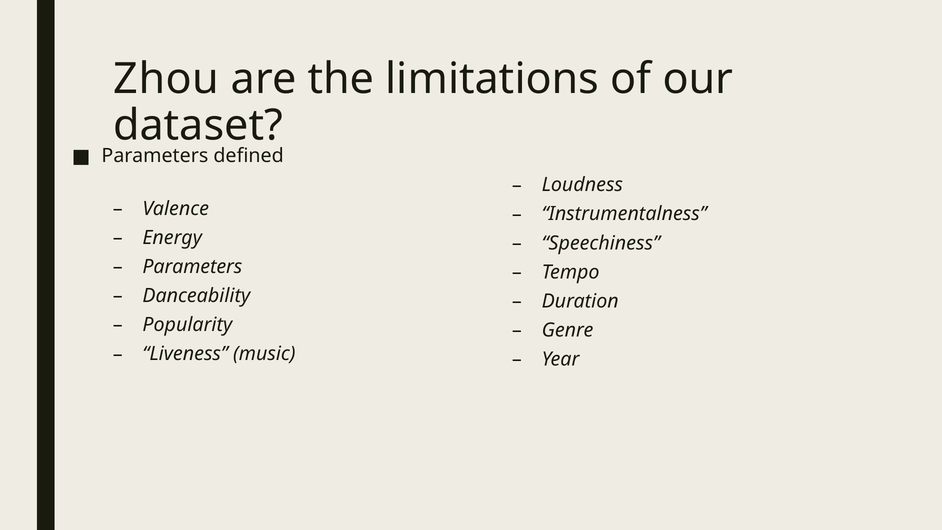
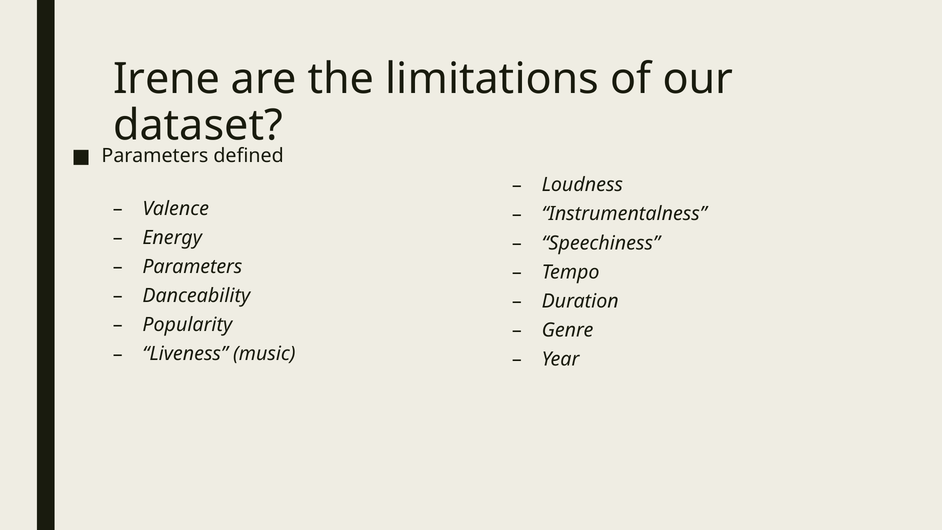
Zhou: Zhou -> Irene
